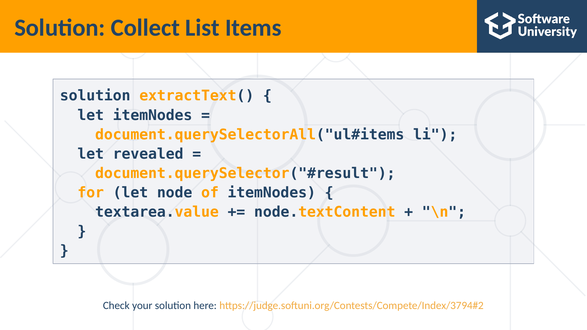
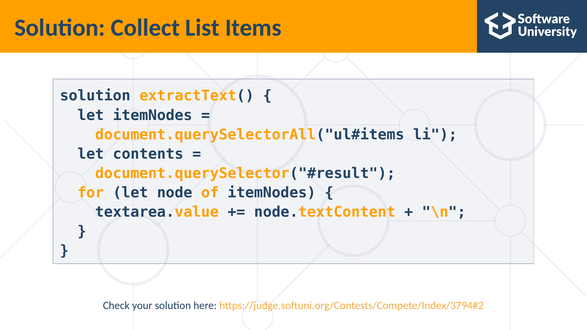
revealed: revealed -> contents
